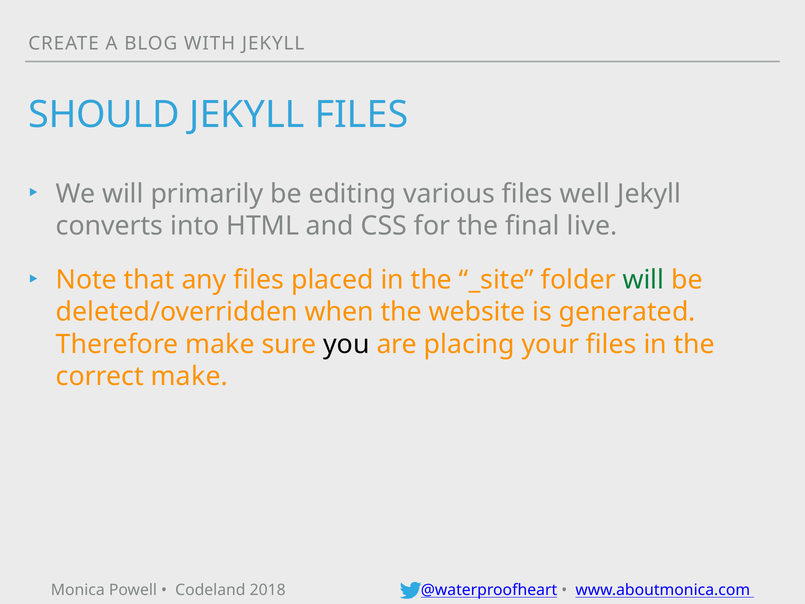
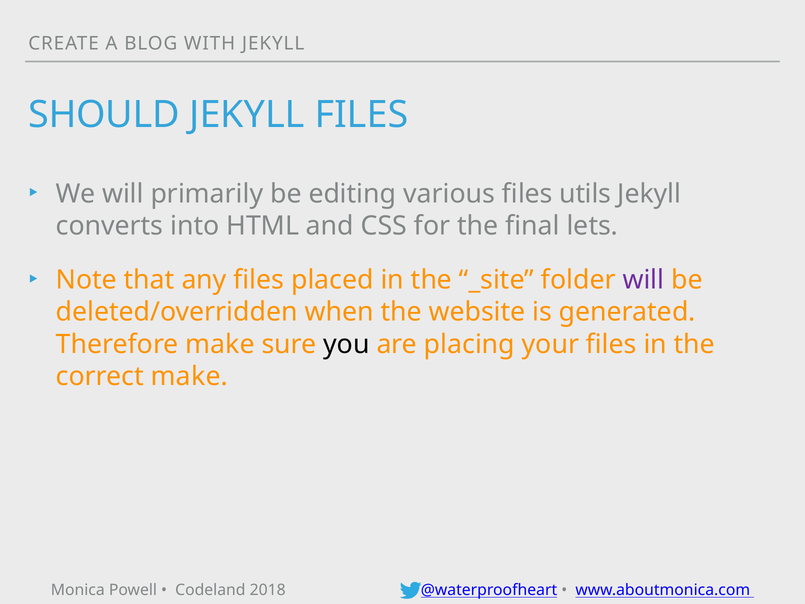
well: well -> utils
live: live -> lets
will at (643, 280) colour: green -> purple
